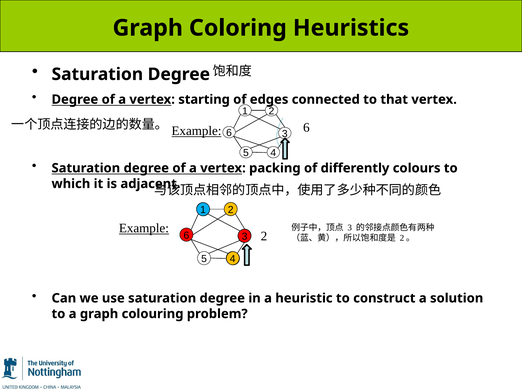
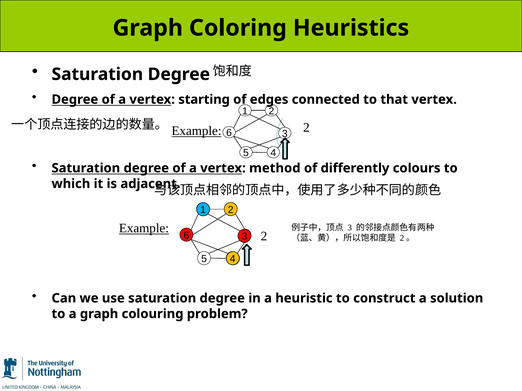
6 at (306, 128): 6 -> 2
packing: packing -> method
